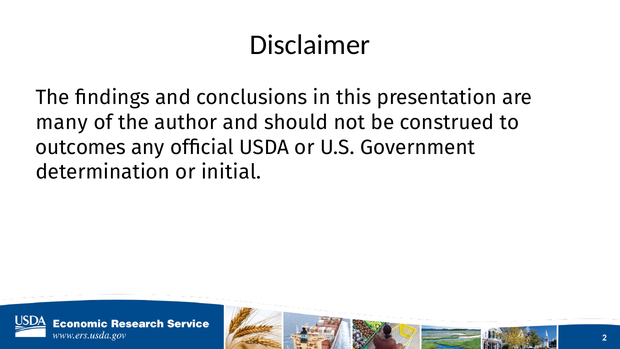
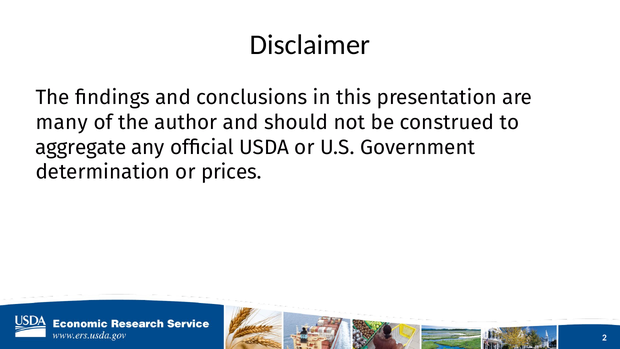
outcomes: outcomes -> aggregate
initial: initial -> prices
